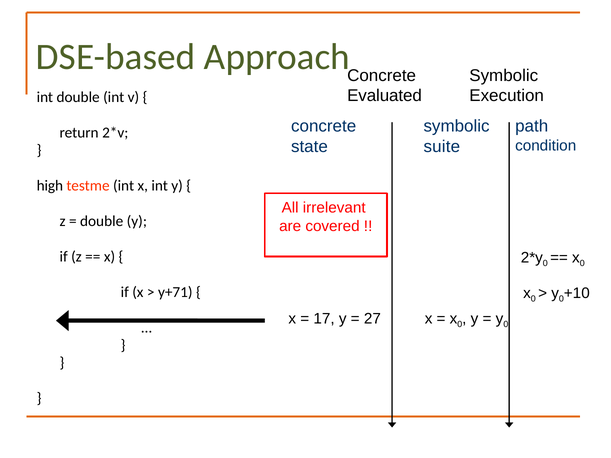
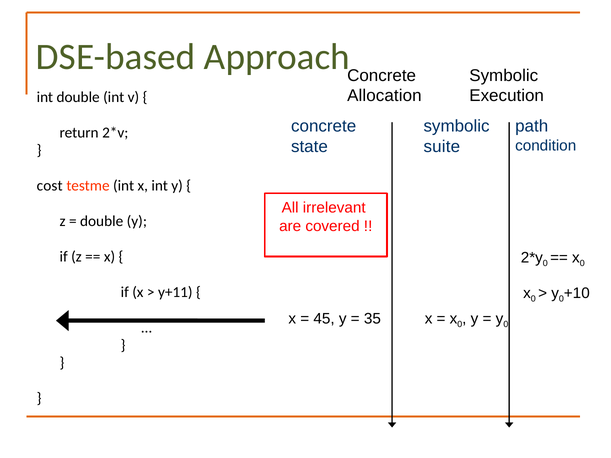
Evaluated: Evaluated -> Allocation
high: high -> cost
y+71: y+71 -> y+11
17: 17 -> 45
27: 27 -> 35
